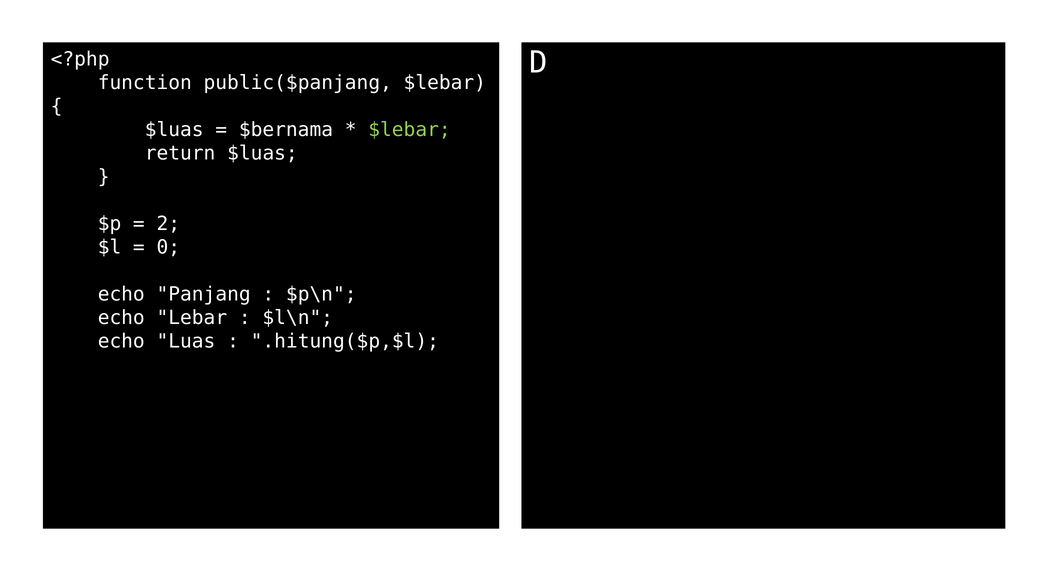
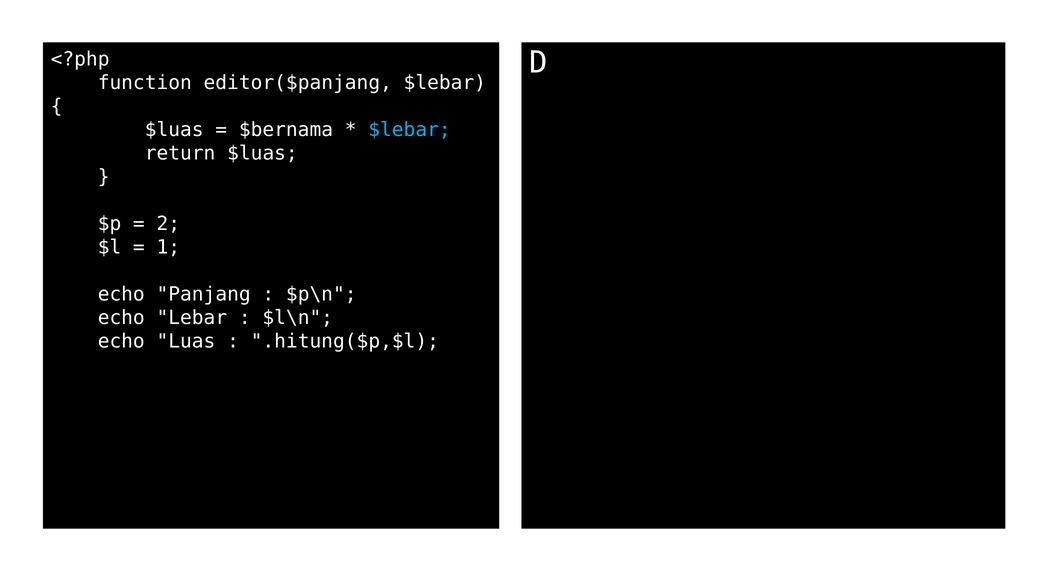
public($panjang: public($panjang -> editor($panjang
$lebar at (410, 130) colour: light green -> light blue
0: 0 -> 1
